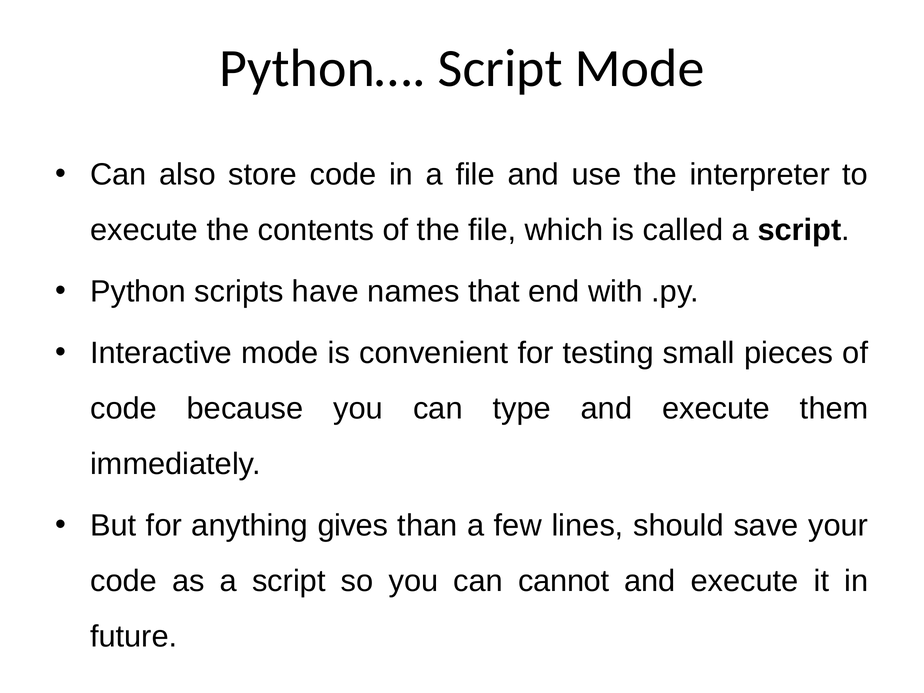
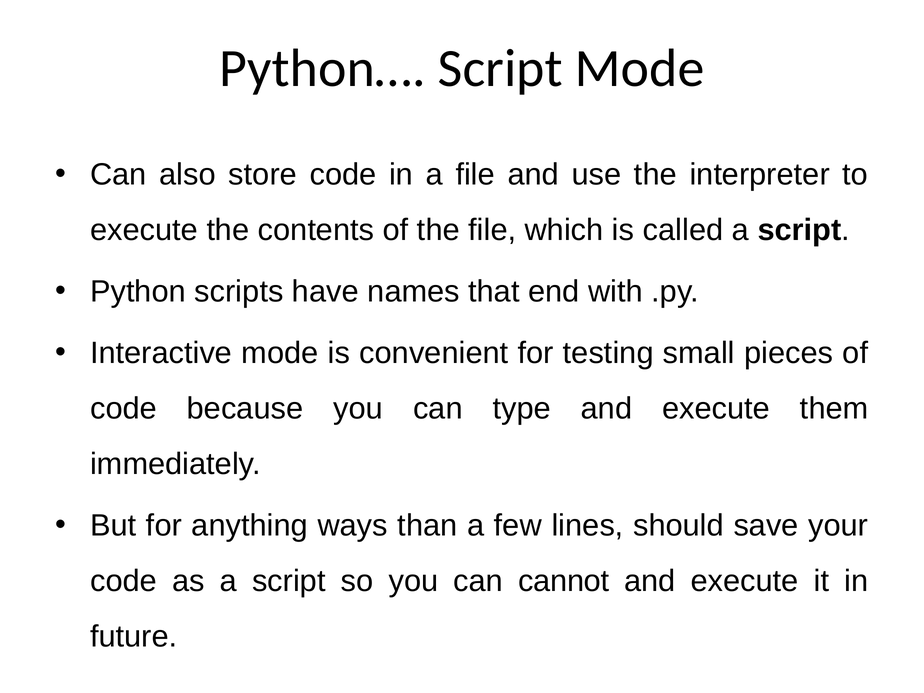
gives: gives -> ways
